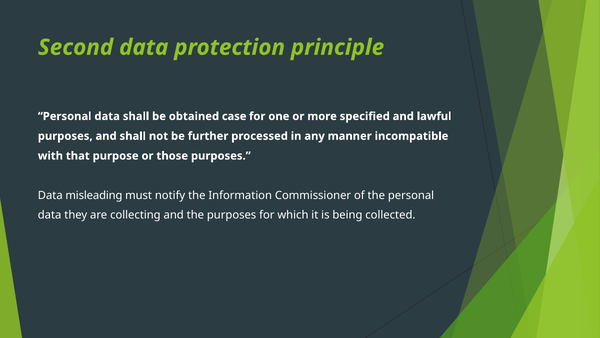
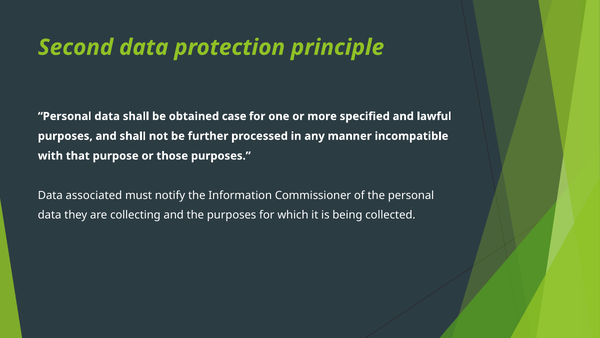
misleading: misleading -> associated
